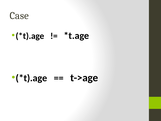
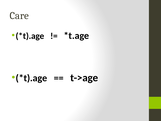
Case: Case -> Care
